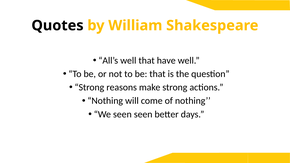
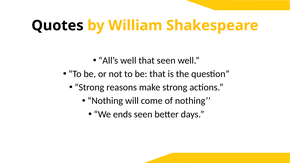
that have: have -> seen
We seen: seen -> ends
